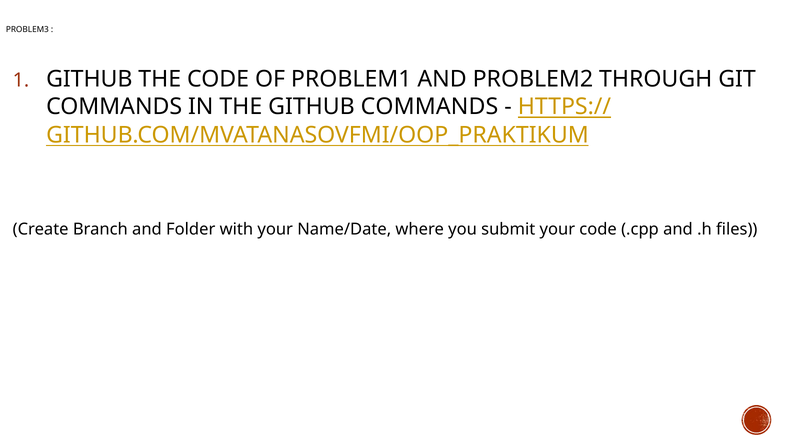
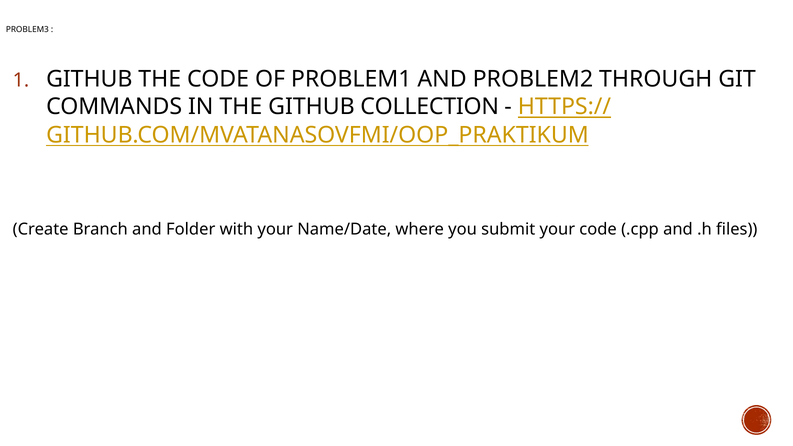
GITHUB COMMANDS: COMMANDS -> COLLECTION
